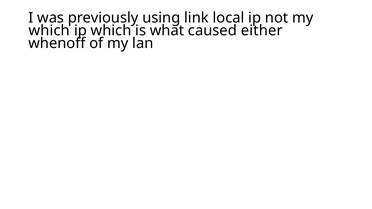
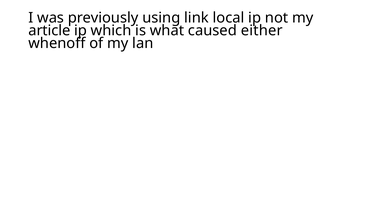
which at (49, 31): which -> article
